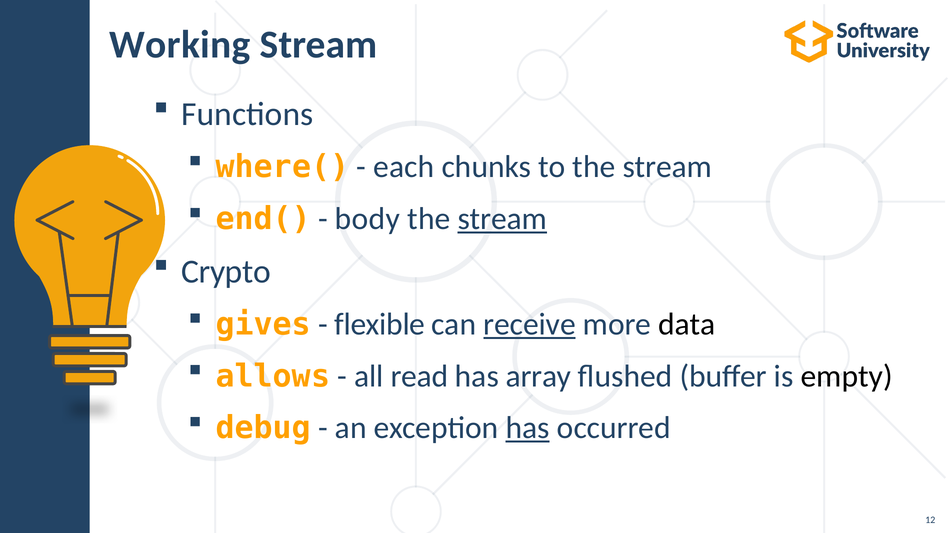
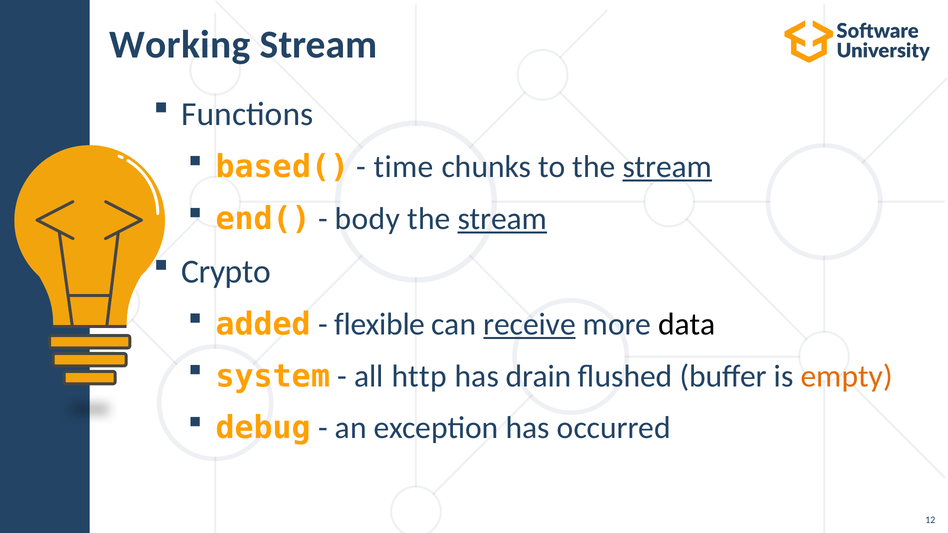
where(: where( -> based(
each: each -> time
stream at (667, 167) underline: none -> present
gives: gives -> added
allows: allows -> system
read: read -> http
array: array -> drain
empty colour: black -> orange
has at (528, 428) underline: present -> none
